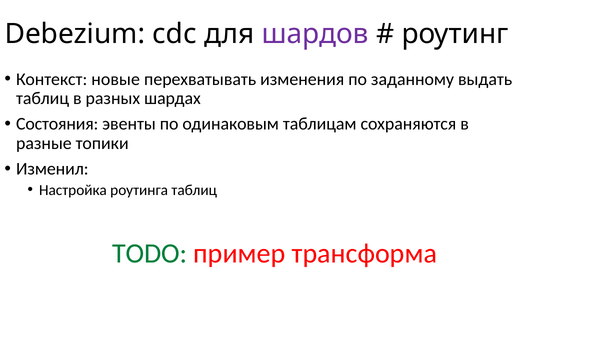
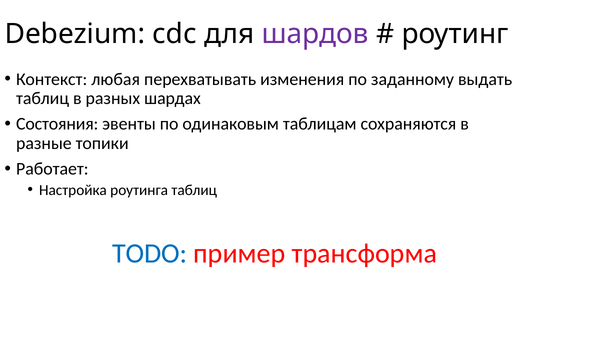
новые: новые -> любая
Изменил: Изменил -> Работает
TODO colour: green -> blue
